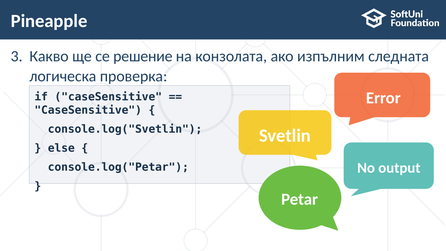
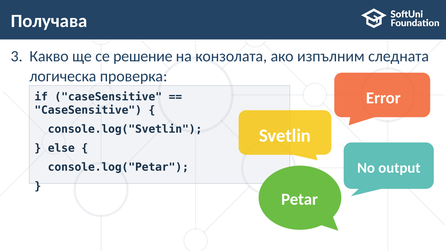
Pineapple: Pineapple -> Получава
